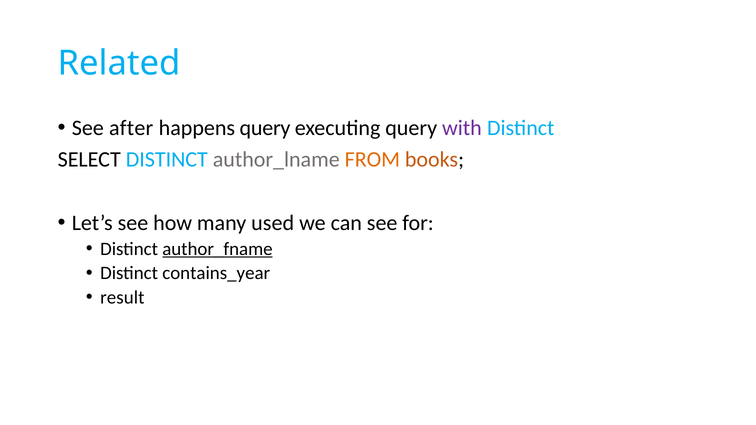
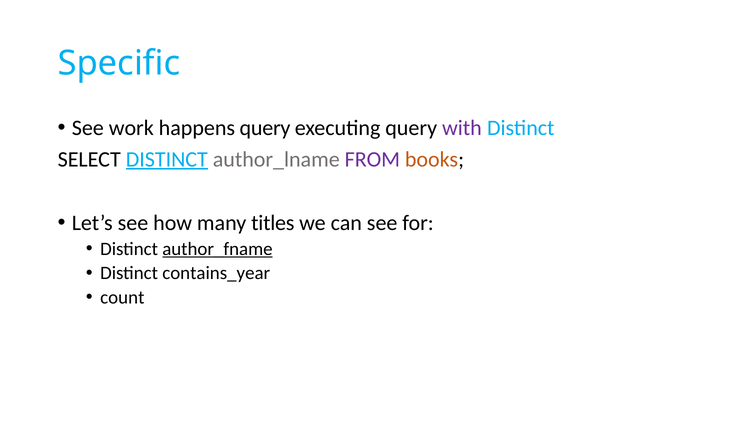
Related: Related -> Specific
after: after -> work
DISTINCT at (167, 160) underline: none -> present
FROM colour: orange -> purple
used: used -> titles
result: result -> count
